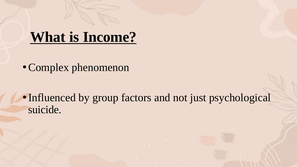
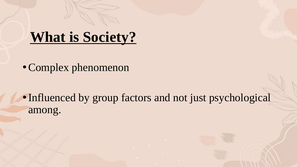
Income: Income -> Society
suicide: suicide -> among
